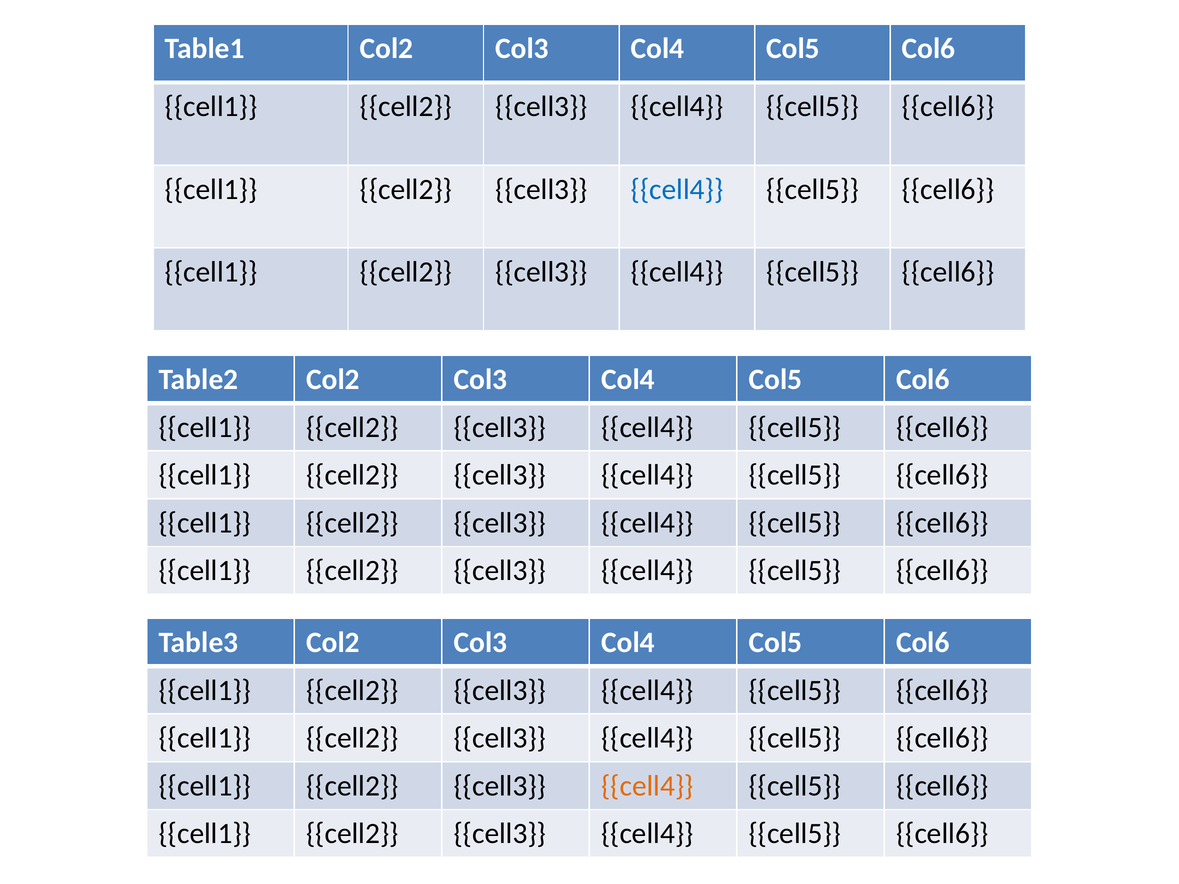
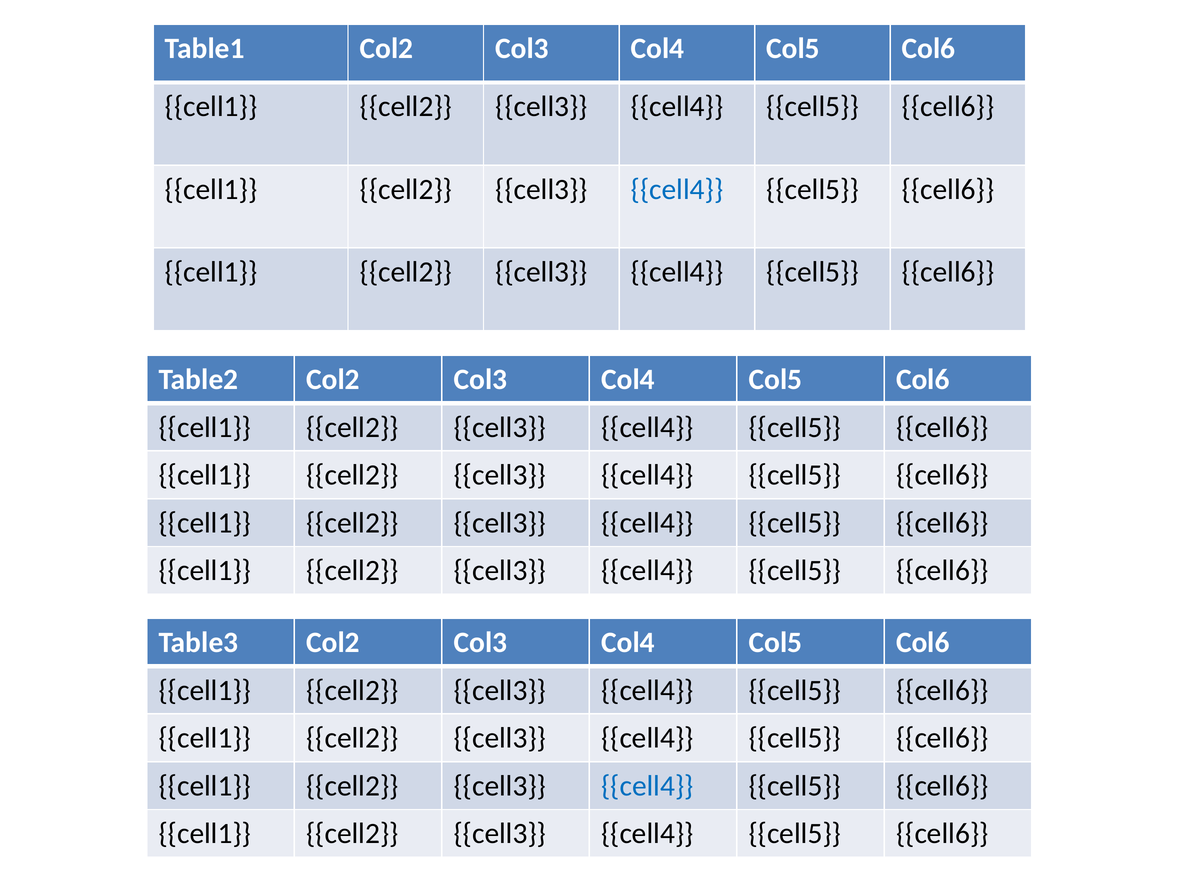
cell4 at (647, 786) colour: orange -> blue
